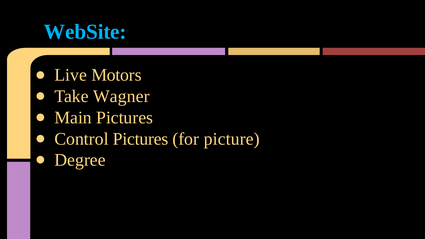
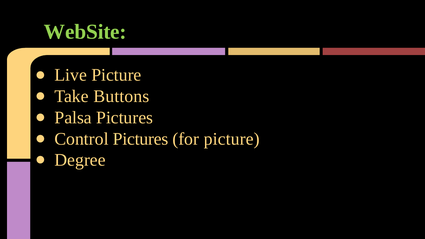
WebSite colour: light blue -> light green
Live Motors: Motors -> Picture
Wagner: Wagner -> Buttons
Main: Main -> Palsa
